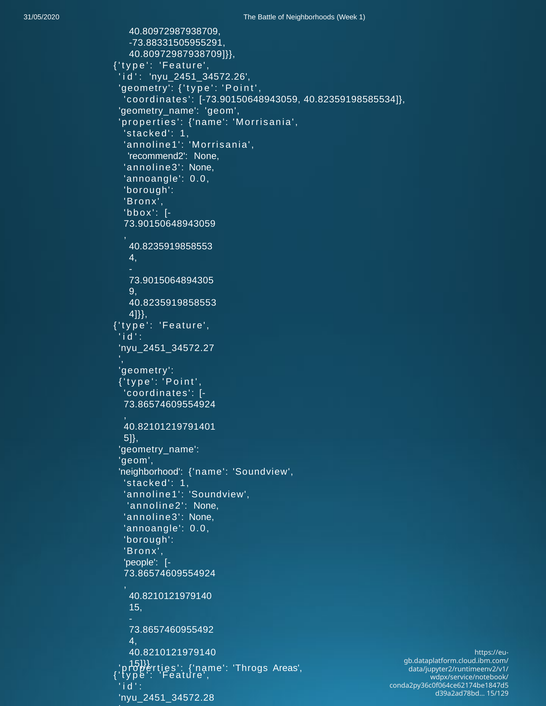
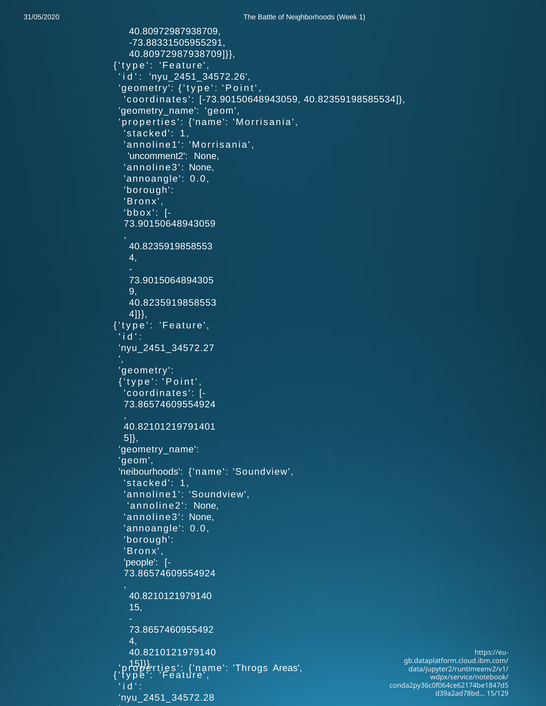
recommend2: recommend2 -> uncomment2
neighborhood: neighborhood -> neibourhoods
